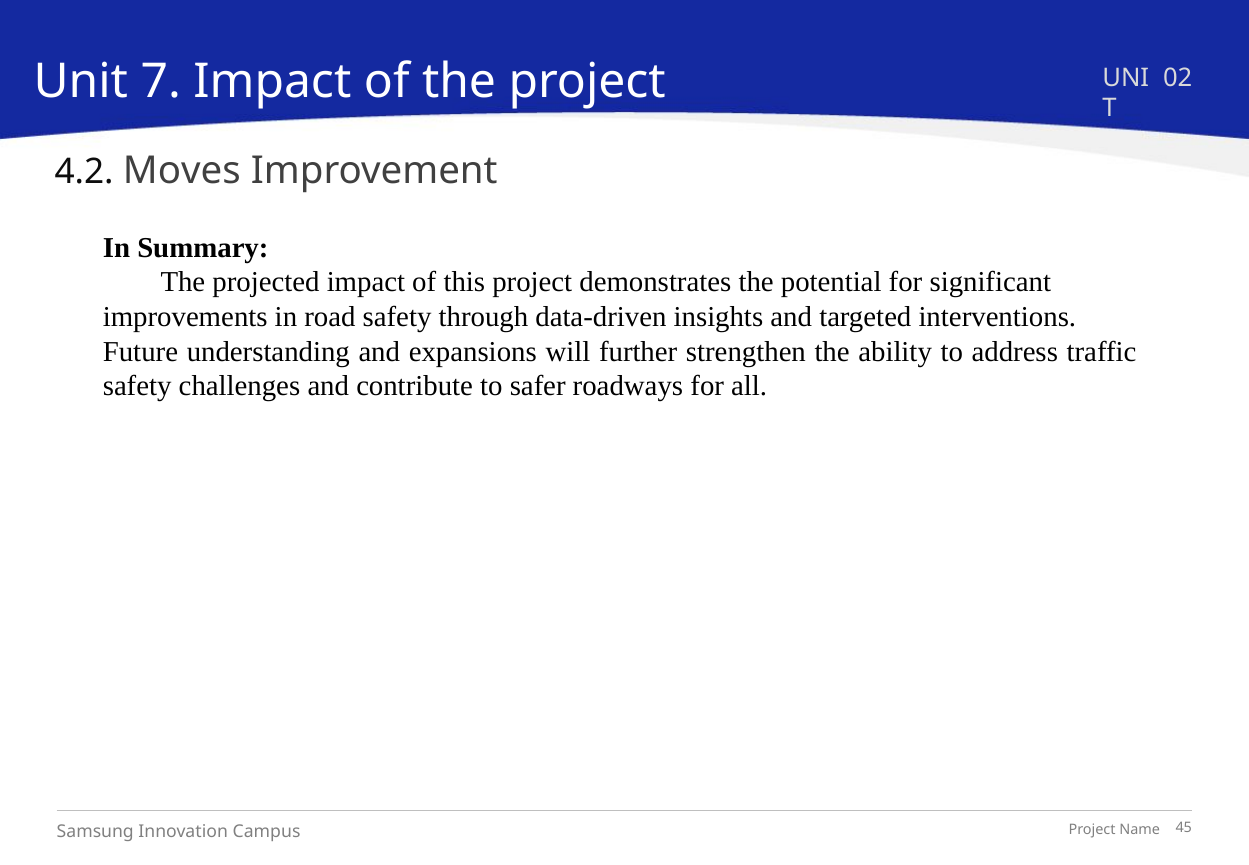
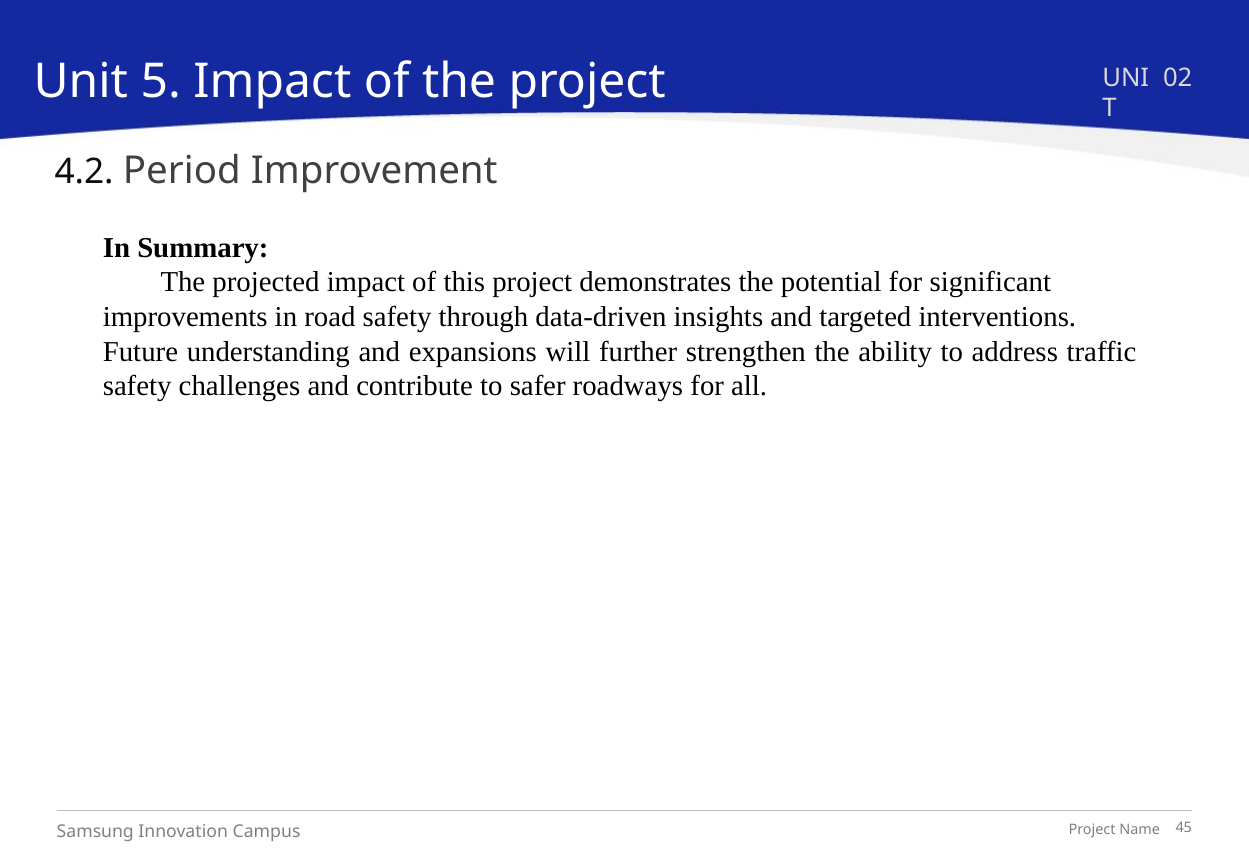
7: 7 -> 5
Moves: Moves -> Period
